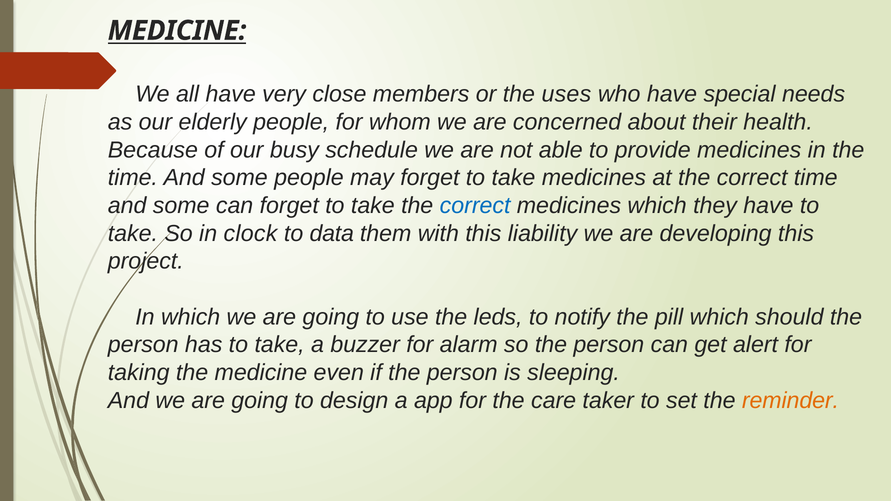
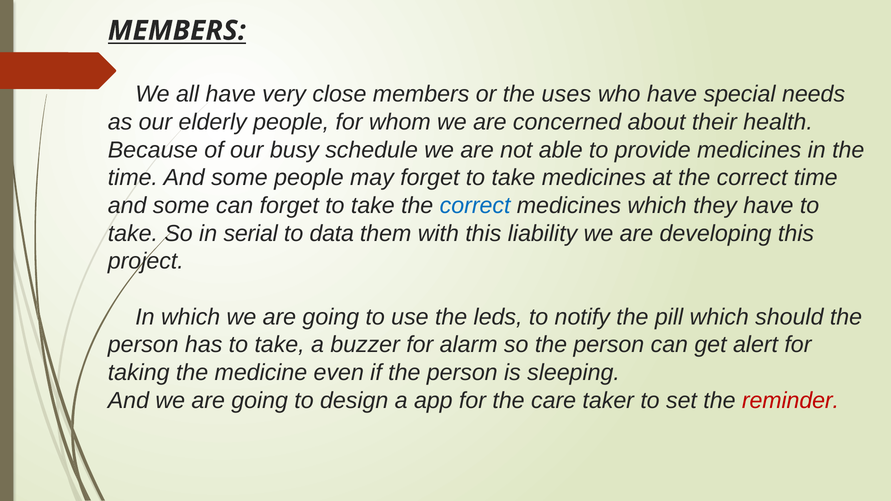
MEDICINE at (177, 31): MEDICINE -> MEMBERS
clock: clock -> serial
reminder colour: orange -> red
